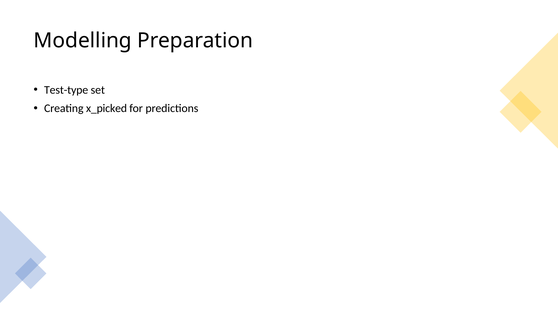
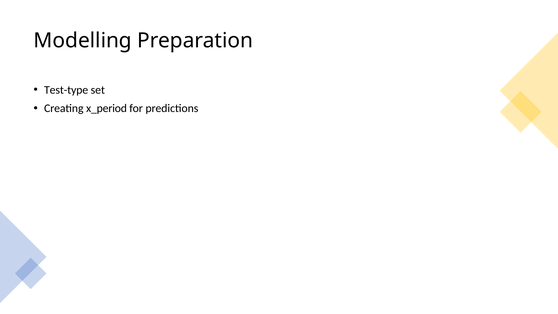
x_picked: x_picked -> x_period
